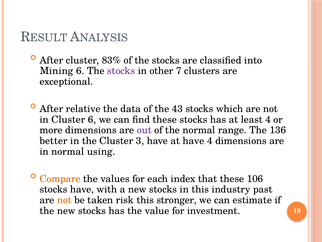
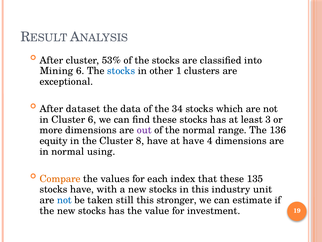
83%: 83% -> 53%
stocks at (121, 71) colour: purple -> blue
7: 7 -> 1
relative: relative -> dataset
43: 43 -> 34
least 4: 4 -> 3
better: better -> equity
3: 3 -> 8
106: 106 -> 135
past: past -> unit
not at (64, 200) colour: orange -> blue
risk: risk -> still
